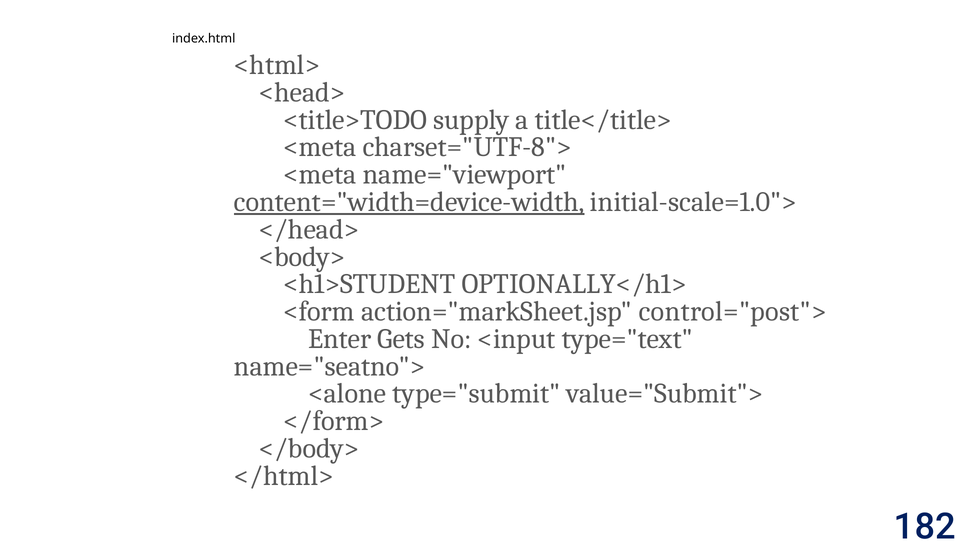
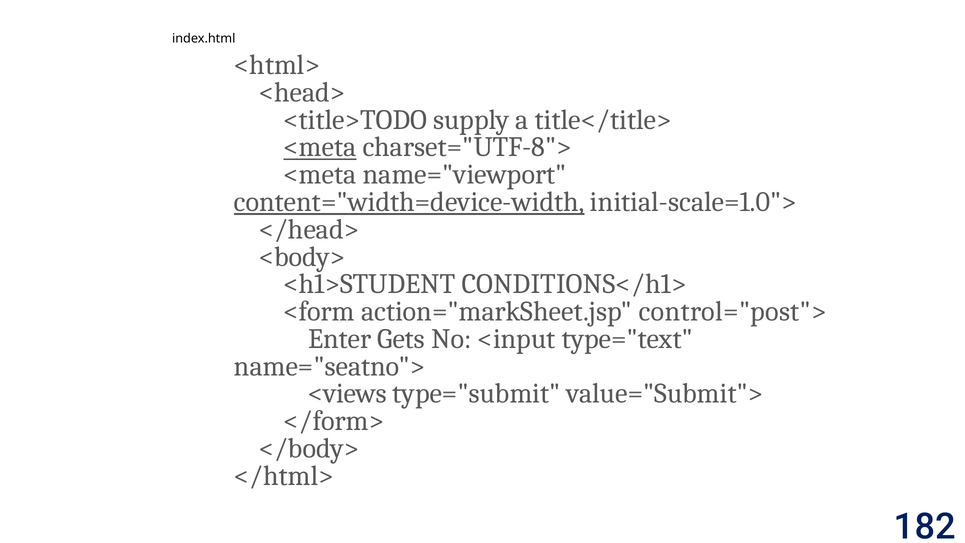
<meta at (320, 147) underline: none -> present
OPTIONALLY</h1>: OPTIONALLY</h1> -> CONDITIONS</h1>
<alone: <alone -> <views
